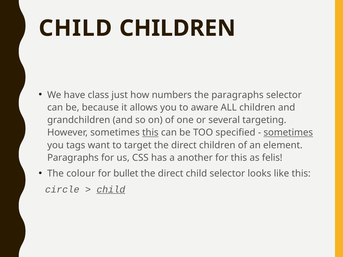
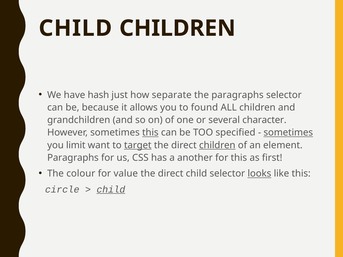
class: class -> hash
numbers: numbers -> separate
aware: aware -> found
targeting: targeting -> character
tags: tags -> limit
target underline: none -> present
children at (217, 145) underline: none -> present
felis: felis -> first
bullet: bullet -> value
looks underline: none -> present
